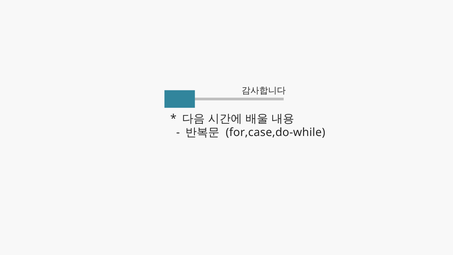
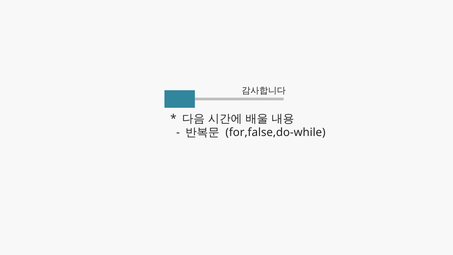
for,case,do-while: for,case,do-while -> for,false,do-while
